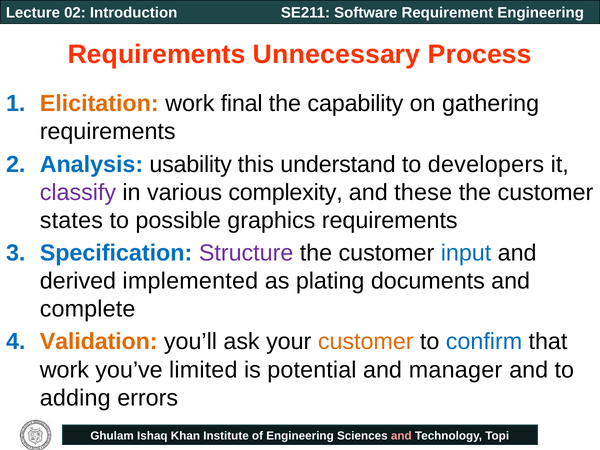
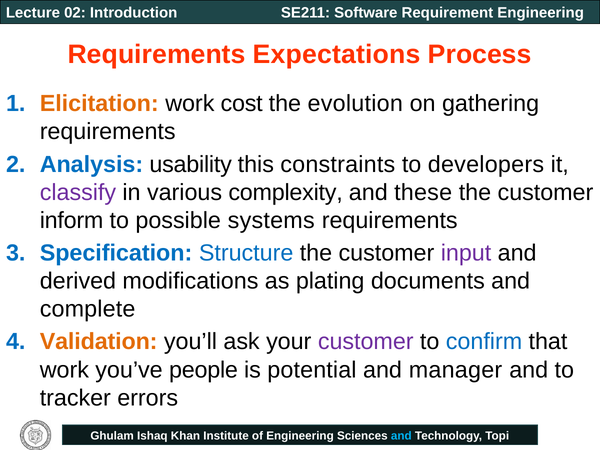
Unnecessary: Unnecessary -> Expectations
final: final -> cost
capability: capability -> evolution
understand: understand -> constraints
states: states -> inform
graphics: graphics -> systems
Structure colour: purple -> blue
input colour: blue -> purple
implemented: implemented -> modifications
customer at (366, 342) colour: orange -> purple
limited: limited -> people
adding: adding -> tracker
and at (401, 436) colour: pink -> light blue
